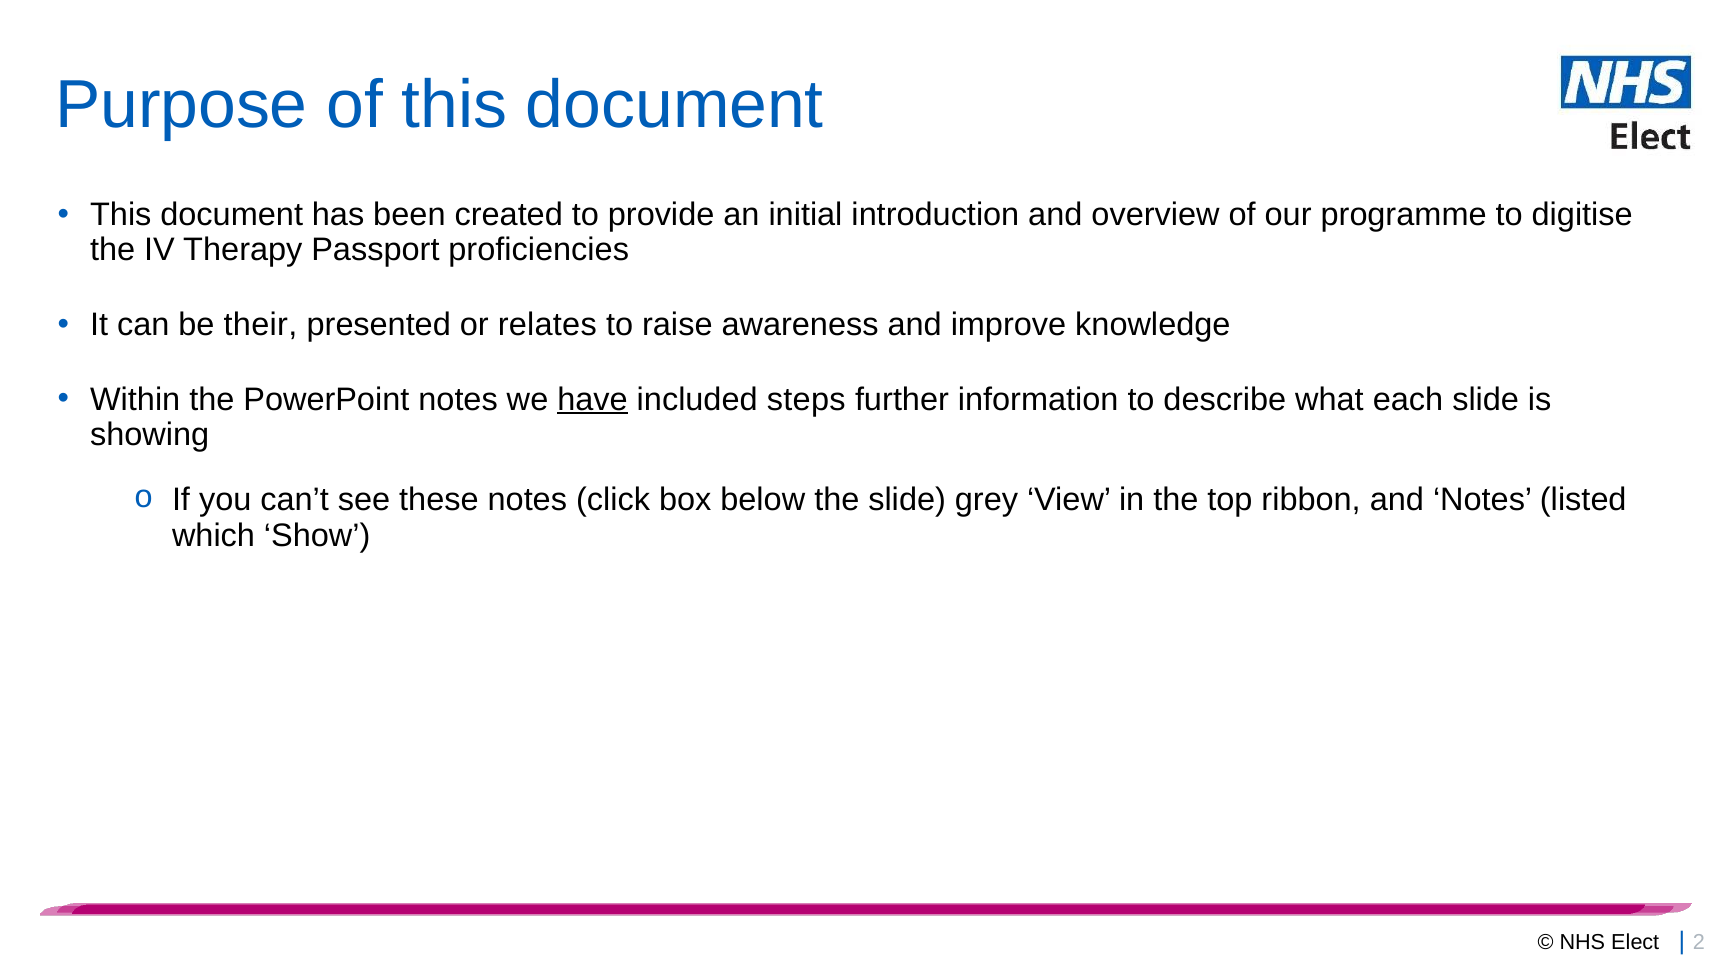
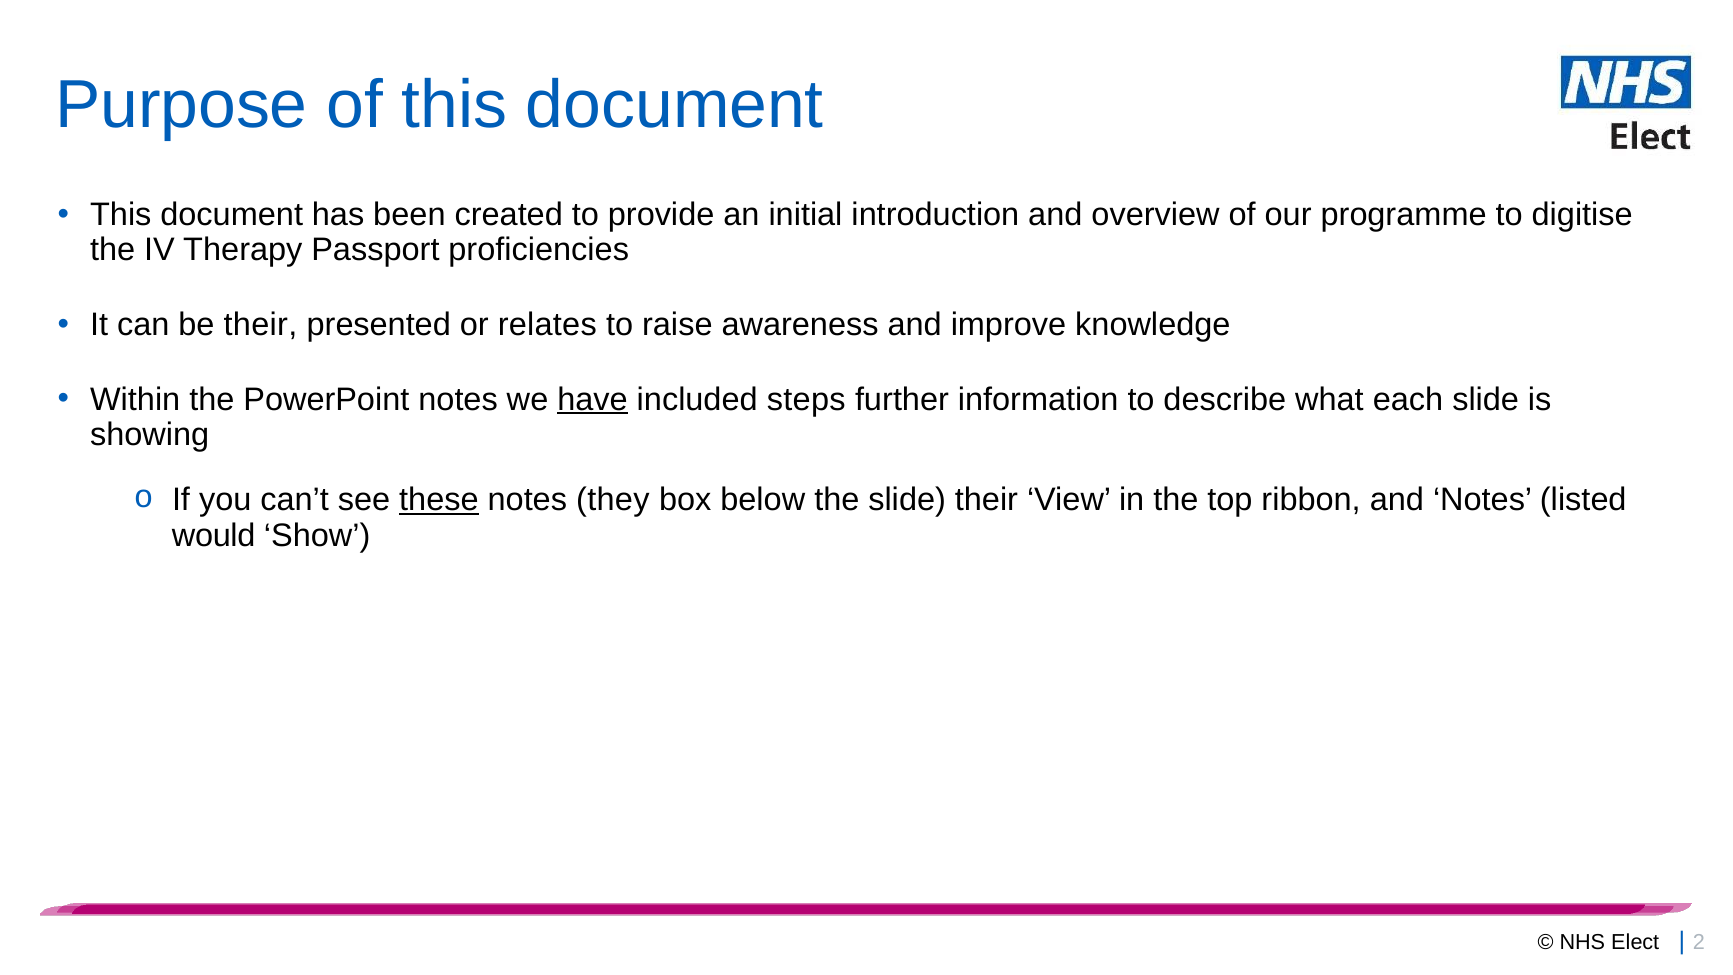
these underline: none -> present
click: click -> they
slide grey: grey -> their
which: which -> would
